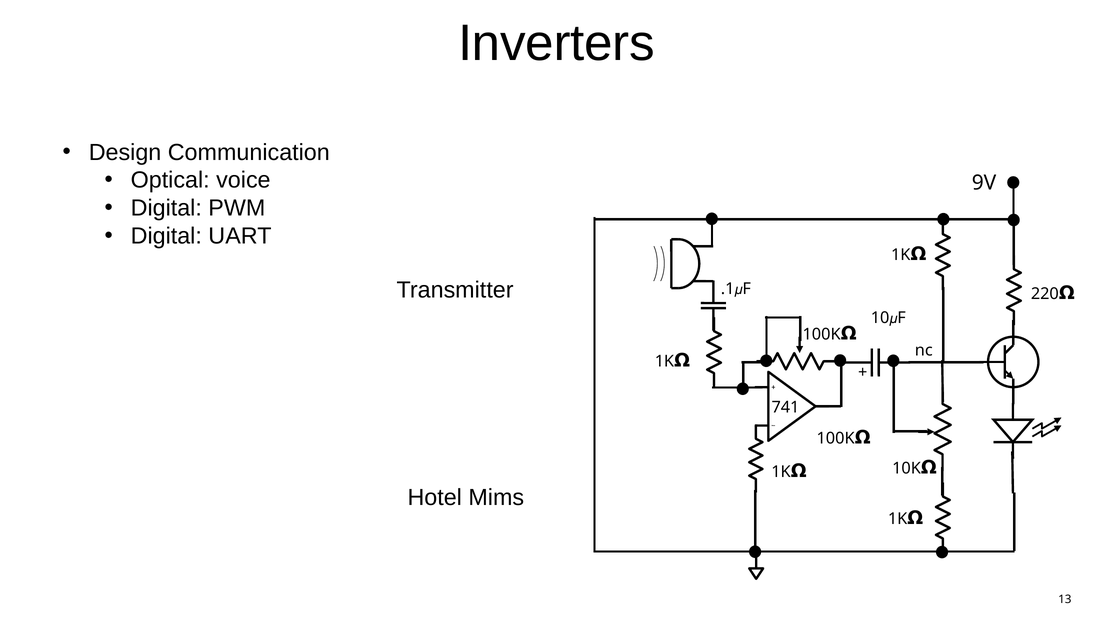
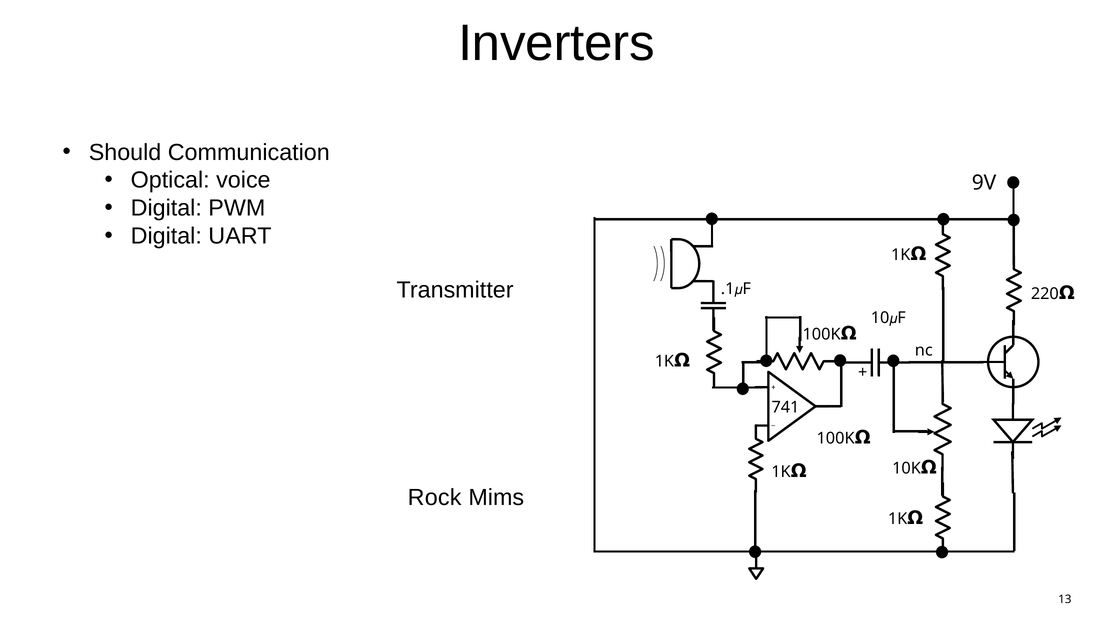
Design: Design -> Should
Hotel: Hotel -> Rock
